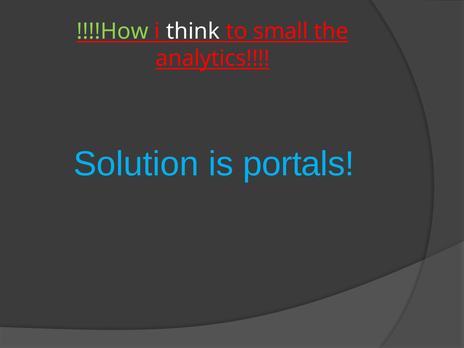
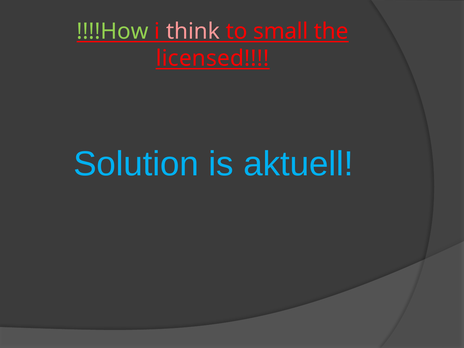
think colour: white -> pink
analytics: analytics -> licensed
portals: portals -> aktuell
